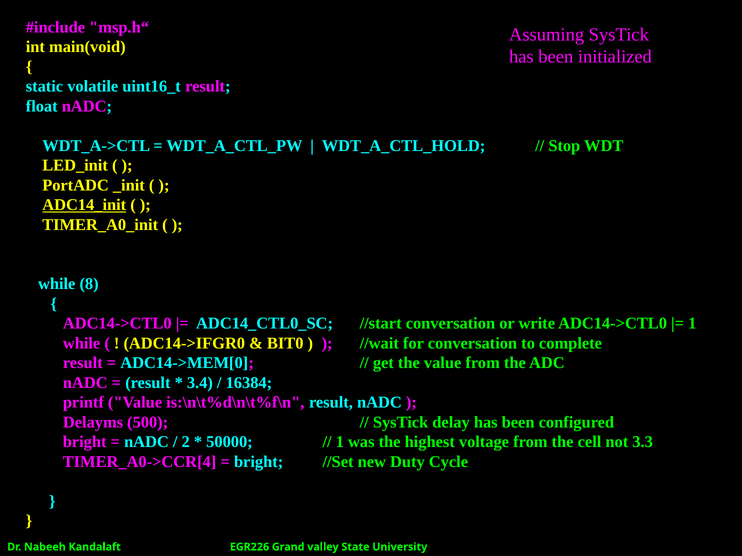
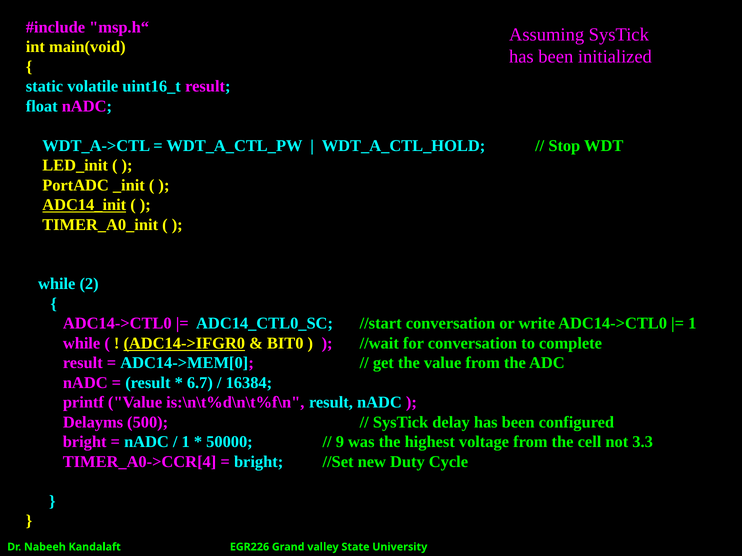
8: 8 -> 2
ADC14->IFGR0 underline: none -> present
3.4: 3.4 -> 6.7
2 at (186, 442): 2 -> 1
1 at (340, 442): 1 -> 9
